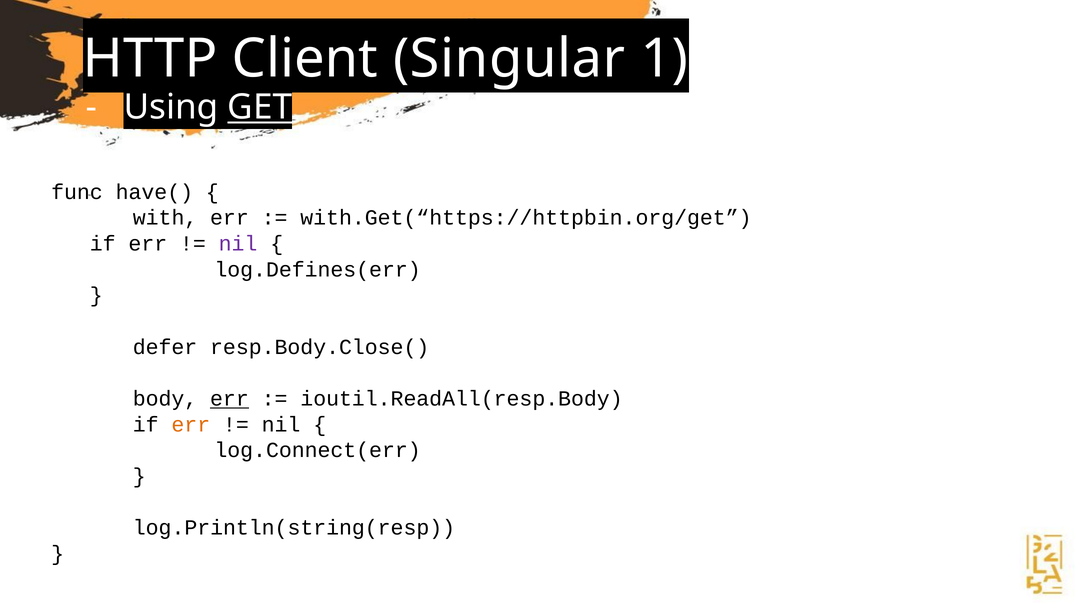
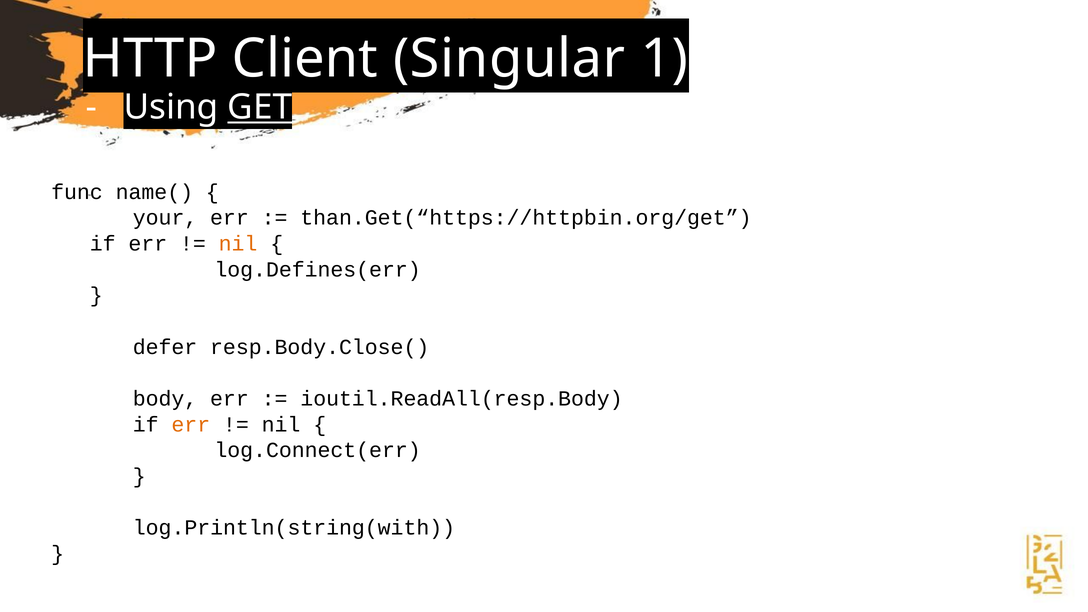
have(: have( -> name(
with: with -> your
with.Get(“https://httpbin.org/get: with.Get(“https://httpbin.org/get -> than.Get(“https://httpbin.org/get
nil at (238, 244) colour: purple -> orange
err at (229, 399) underline: present -> none
log.Println(string(resp: log.Println(string(resp -> log.Println(string(with
